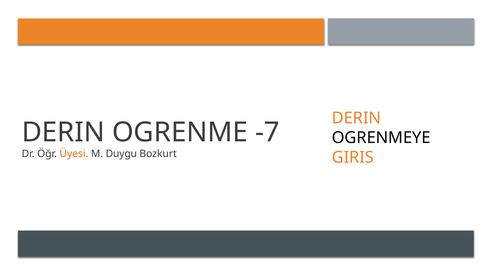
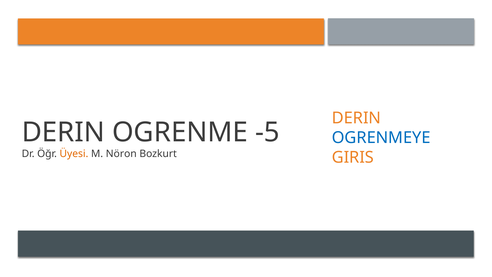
-7: -7 -> -5
OGRENMEYE colour: black -> blue
Duygu: Duygu -> Nöron
